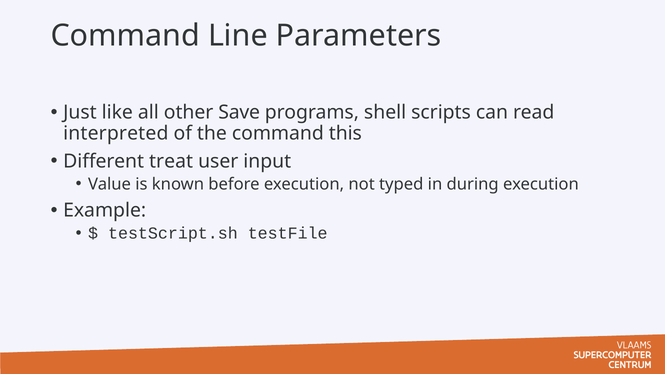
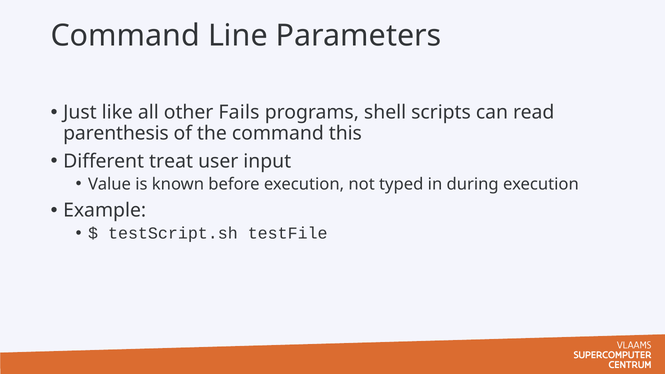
Save: Save -> Fails
interpreted: interpreted -> parenthesis
